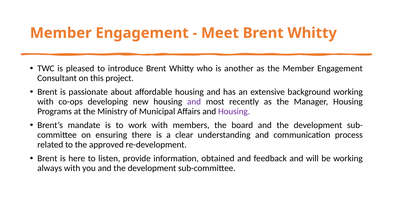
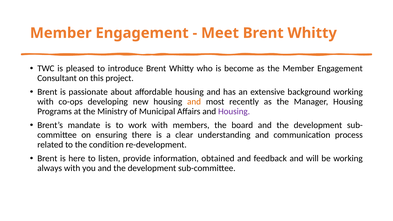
another: another -> become
and at (194, 102) colour: purple -> orange
approved: approved -> condition
